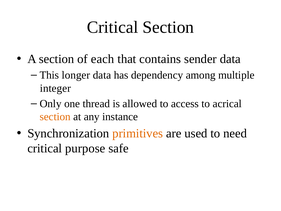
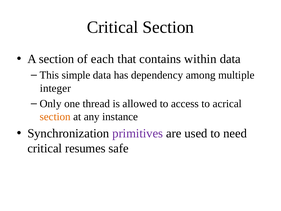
sender: sender -> within
longer: longer -> simple
primitives colour: orange -> purple
purpose: purpose -> resumes
